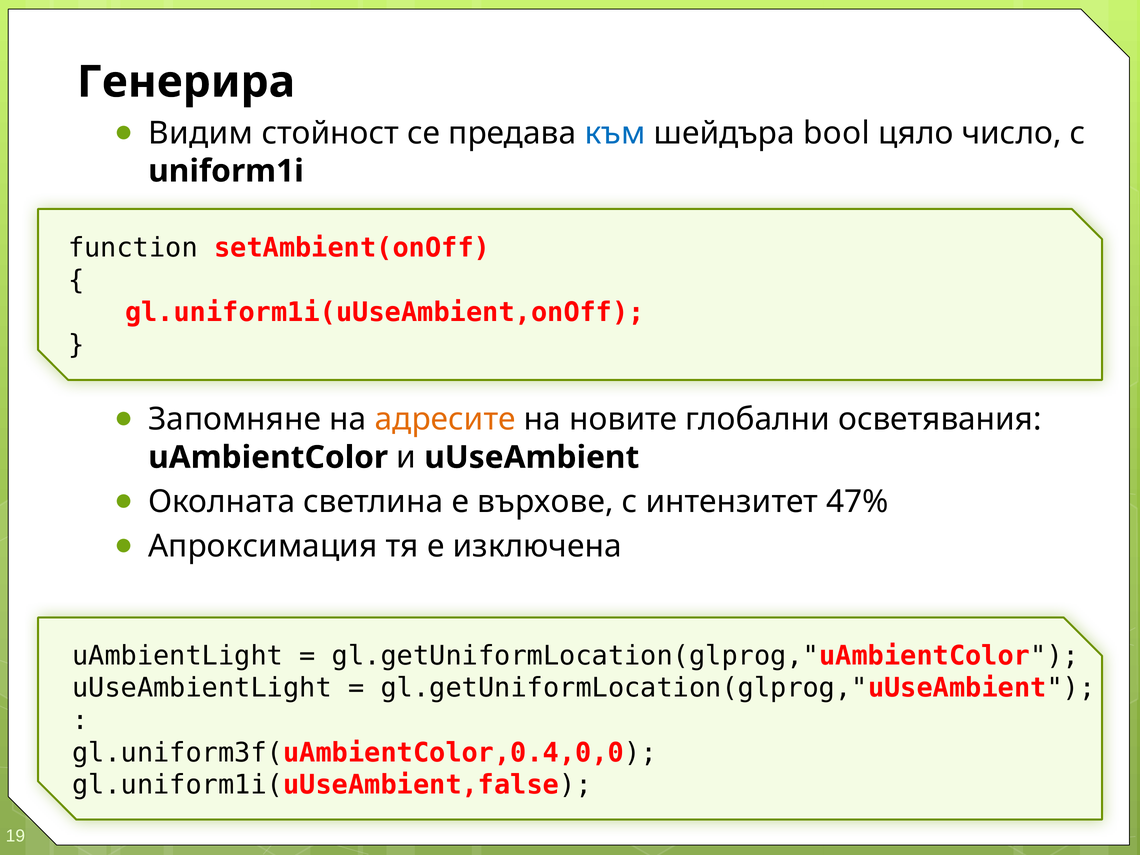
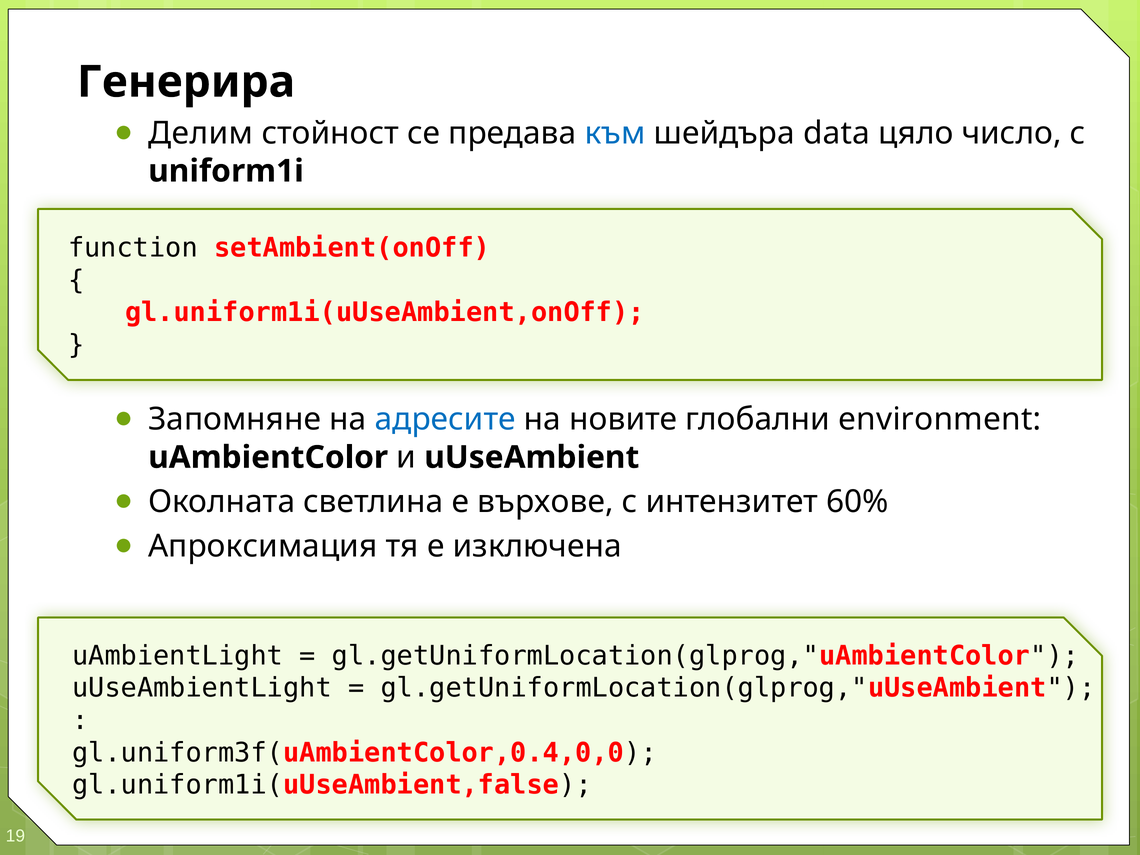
Видим: Видим -> Делим
bool: bool -> data
адресите colour: orange -> blue
осветявания: осветявания -> environment
47%: 47% -> 60%
